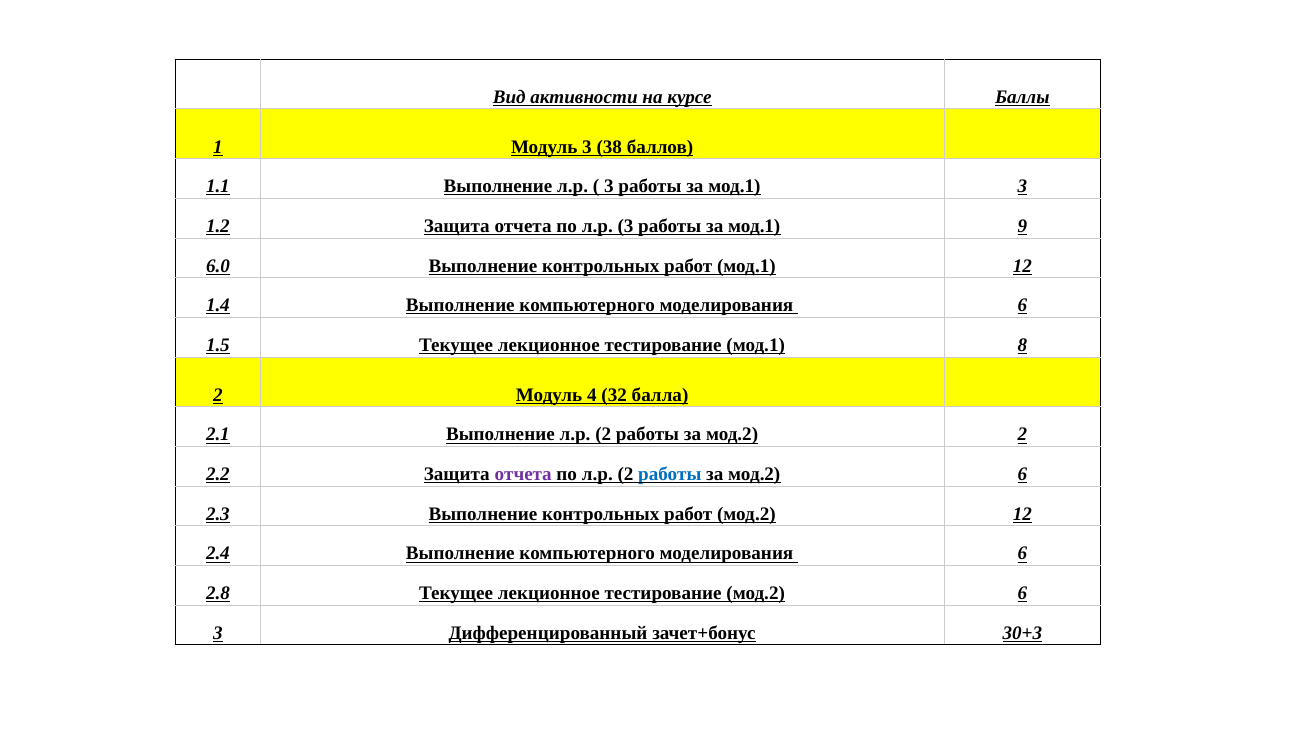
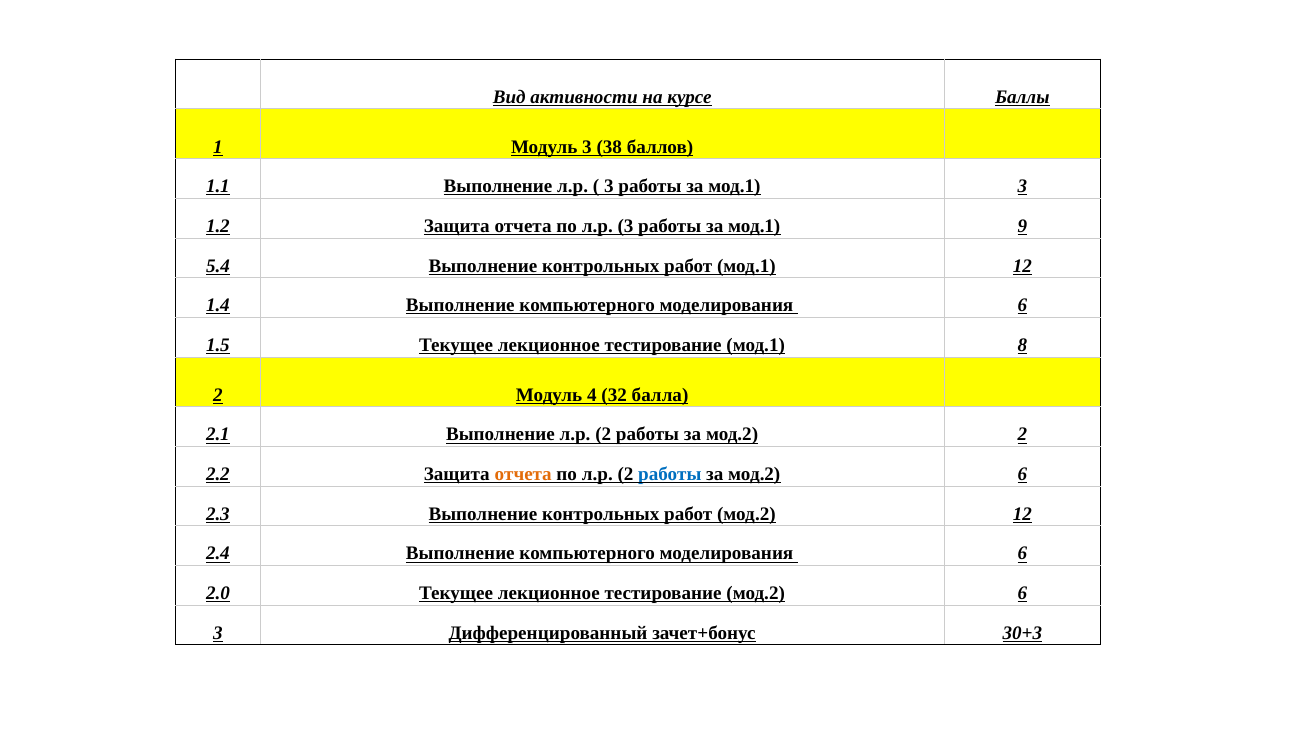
6.0: 6.0 -> 5.4
отчета at (523, 474) colour: purple -> orange
2.8: 2.8 -> 2.0
